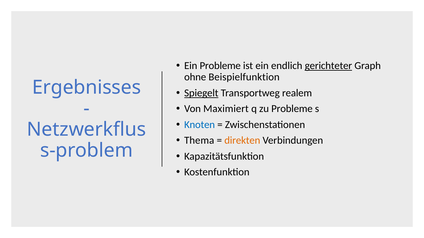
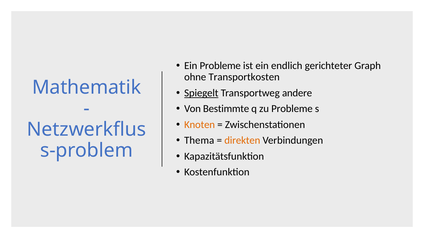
gerichteter underline: present -> none
Beispielfunktion: Beispielfunktion -> Transportkosten
Ergebnisses: Ergebnisses -> Mathematik
realem: realem -> andere
Maximiert: Maximiert -> Bestimmte
Knoten colour: blue -> orange
